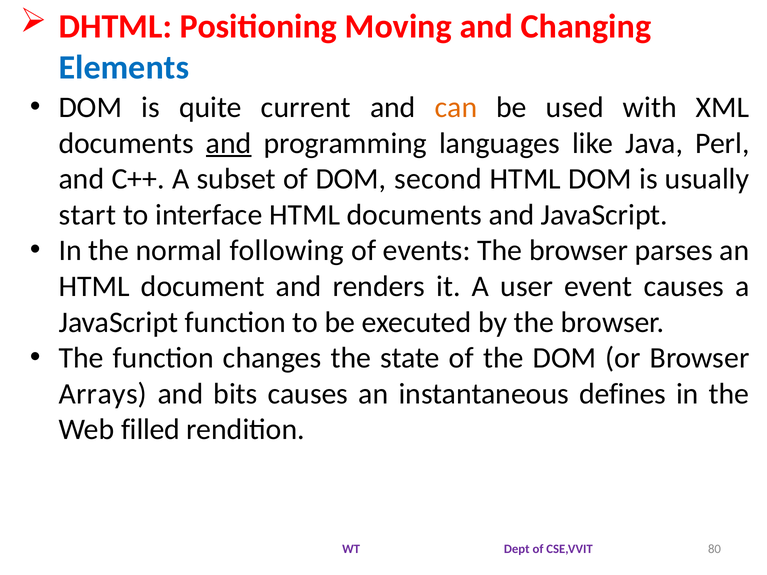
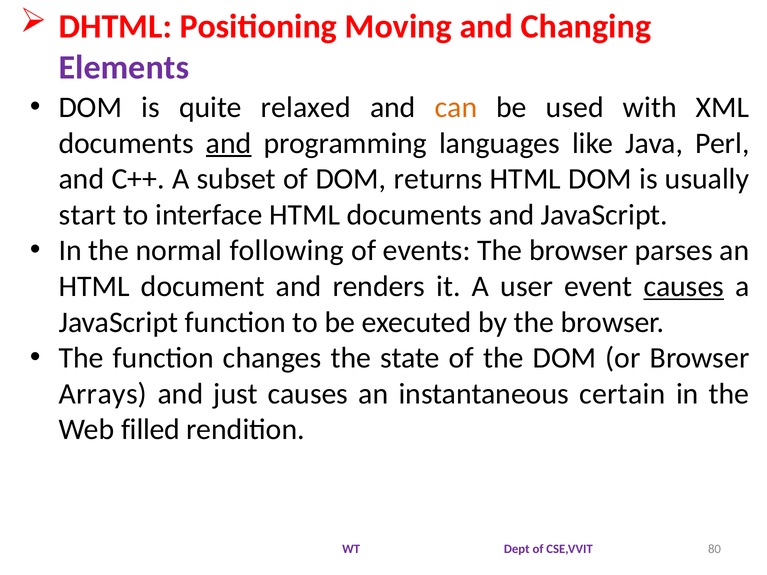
Elements colour: blue -> purple
current: current -> relaxed
second: second -> returns
causes at (684, 287) underline: none -> present
bits: bits -> just
defines: defines -> certain
